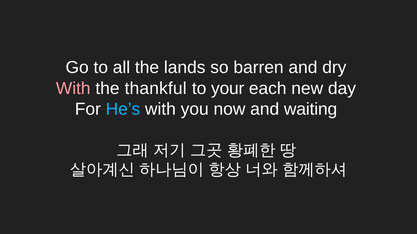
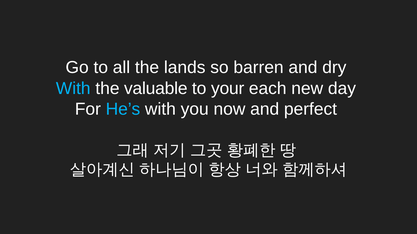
With at (73, 89) colour: pink -> light blue
thankful: thankful -> valuable
waiting: waiting -> perfect
